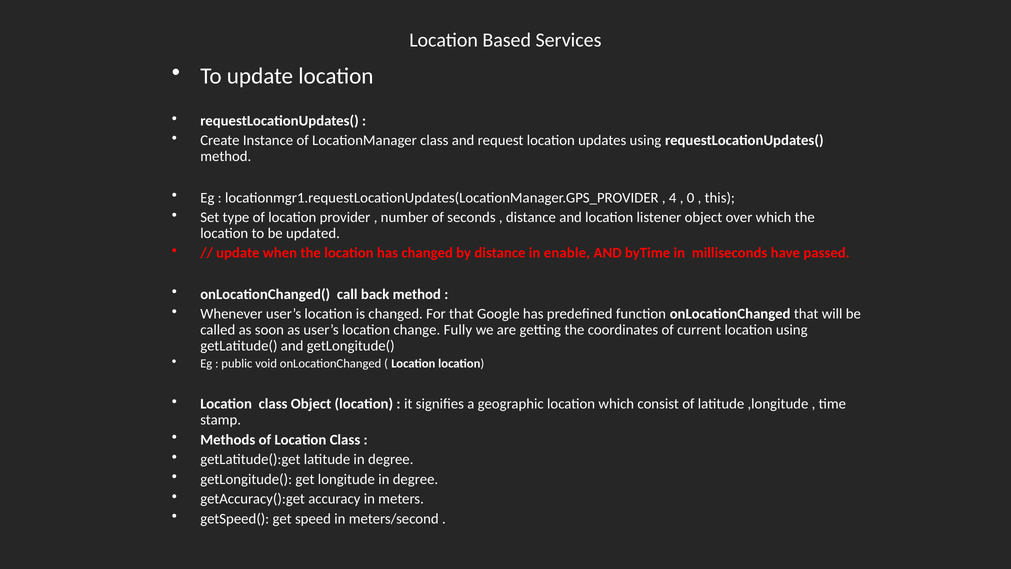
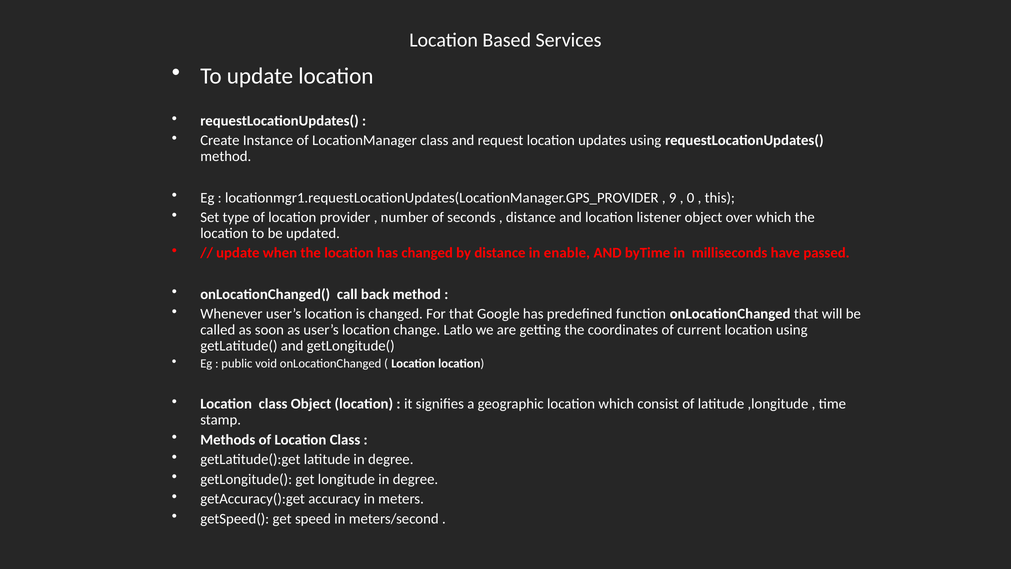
4: 4 -> 9
Fully: Fully -> Latlo
